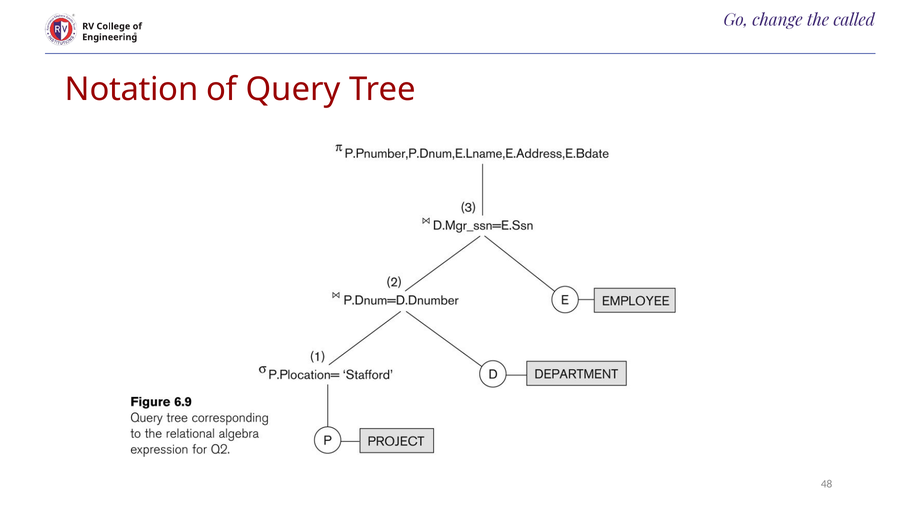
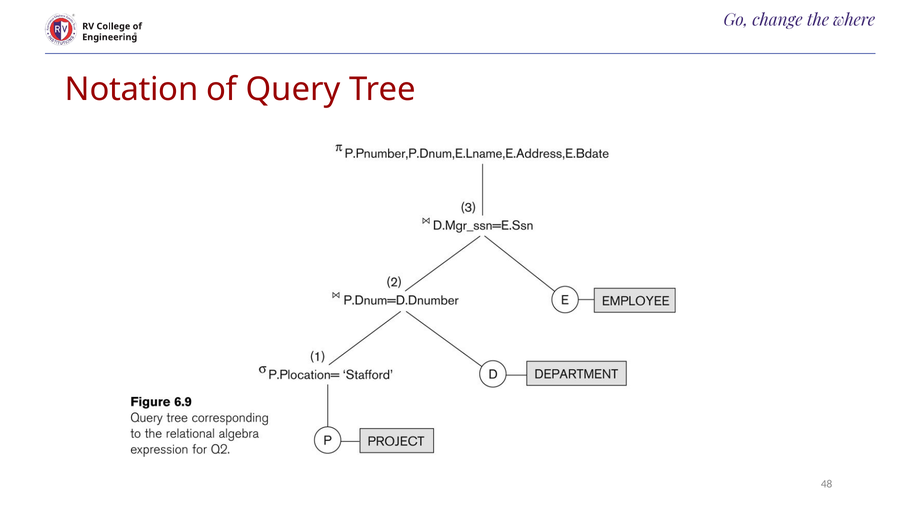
called: called -> where
